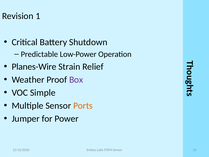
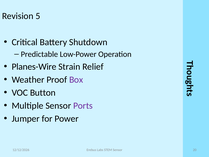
1: 1 -> 5
Simple: Simple -> Button
Ports colour: orange -> purple
